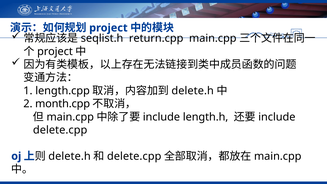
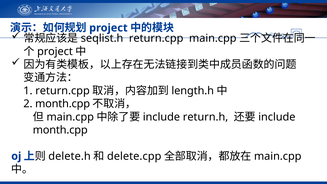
1 length.cpp: length.cpp -> return.cpp
delete.h at (193, 91): delete.h -> length.h
length.h: length.h -> return.h
delete.cpp at (60, 130): delete.cpp -> month.cpp
